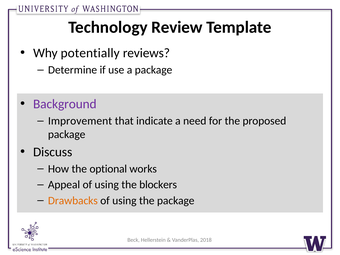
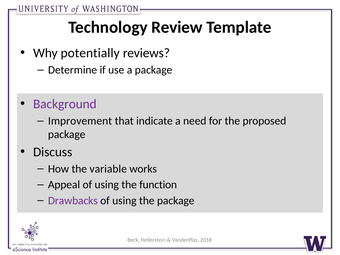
optional: optional -> variable
blockers: blockers -> function
Drawbacks colour: orange -> purple
